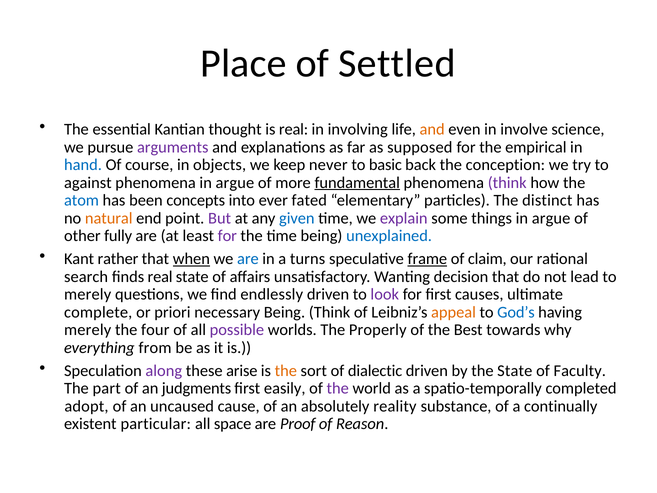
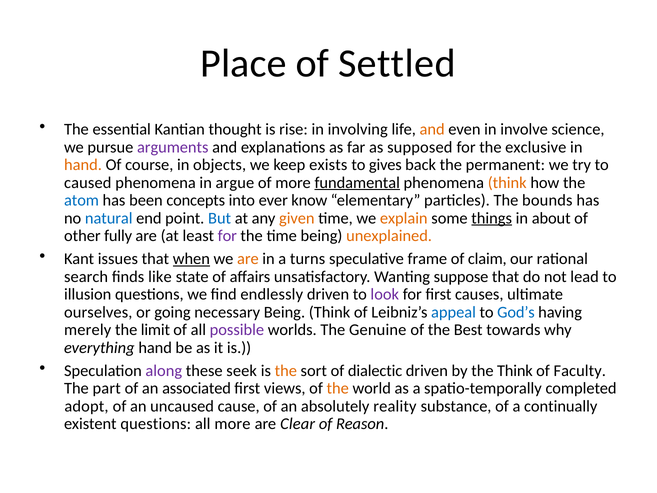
is real: real -> rise
empirical: empirical -> exclusive
hand at (83, 165) colour: blue -> orange
never: never -> exists
basic: basic -> gives
conception: conception -> permanent
against: against -> caused
think at (507, 182) colour: purple -> orange
fated: fated -> know
distinct: distinct -> bounds
natural colour: orange -> blue
But colour: purple -> blue
given colour: blue -> orange
explain colour: purple -> orange
things underline: none -> present
argue at (551, 218): argue -> about
unexplained colour: blue -> orange
rather: rather -> issues
are at (248, 259) colour: blue -> orange
frame underline: present -> none
finds real: real -> like
decision: decision -> suppose
merely at (88, 294): merely -> illusion
complete: complete -> ourselves
priori: priori -> going
appeal colour: orange -> blue
four: four -> limit
Properly: Properly -> Genuine
everything from: from -> hand
arise: arise -> seek
the State: State -> Think
judgments: judgments -> associated
easily: easily -> views
the at (338, 388) colour: purple -> orange
existent particular: particular -> questions
all space: space -> more
Proof: Proof -> Clear
